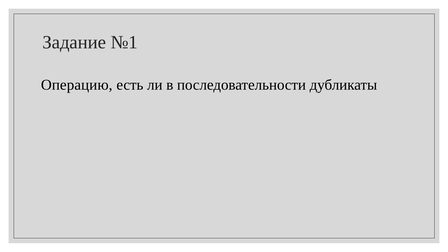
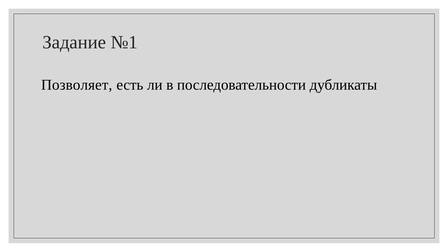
Операцию: Операцию -> Позволяет
